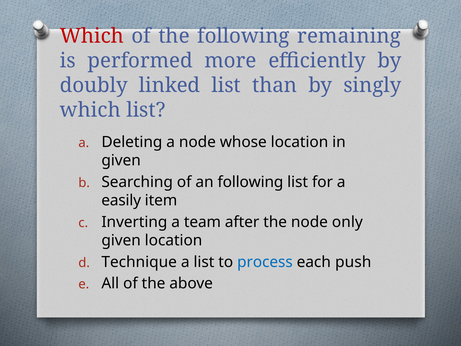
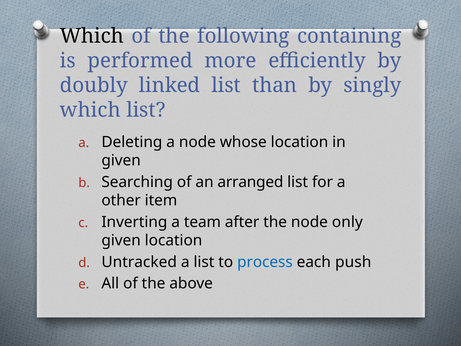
Which at (92, 36) colour: red -> black
remaining: remaining -> containing
an following: following -> arranged
easily: easily -> other
Technique: Technique -> Untracked
